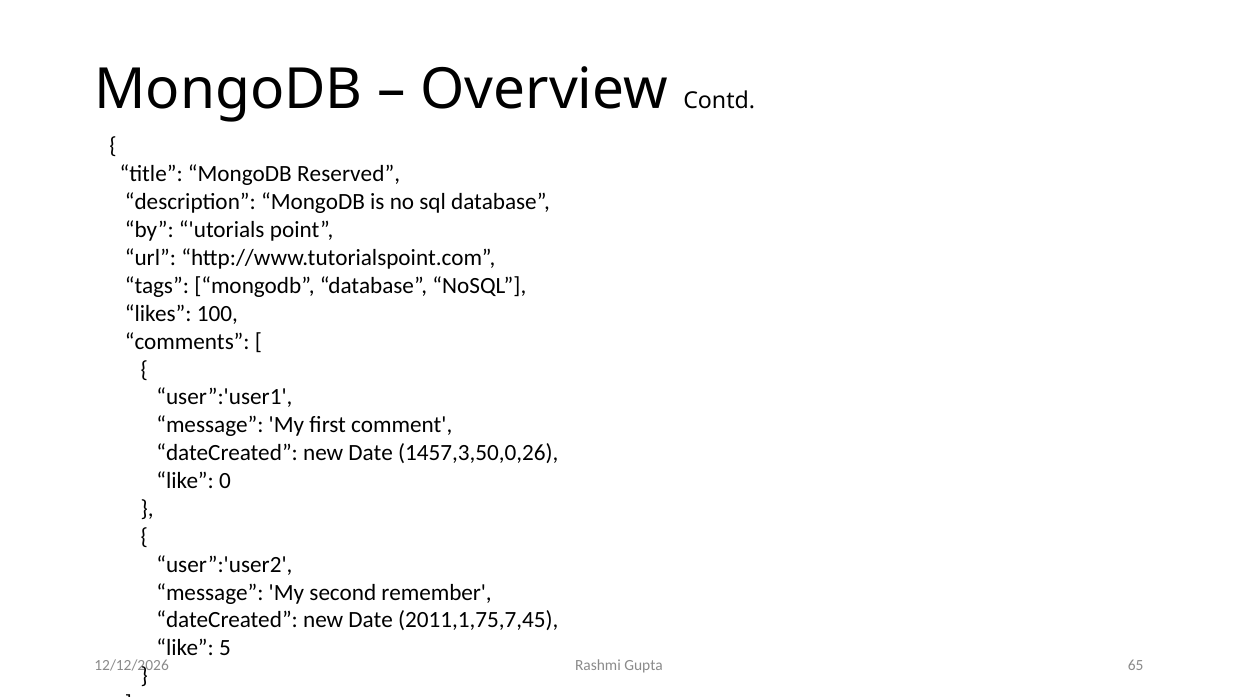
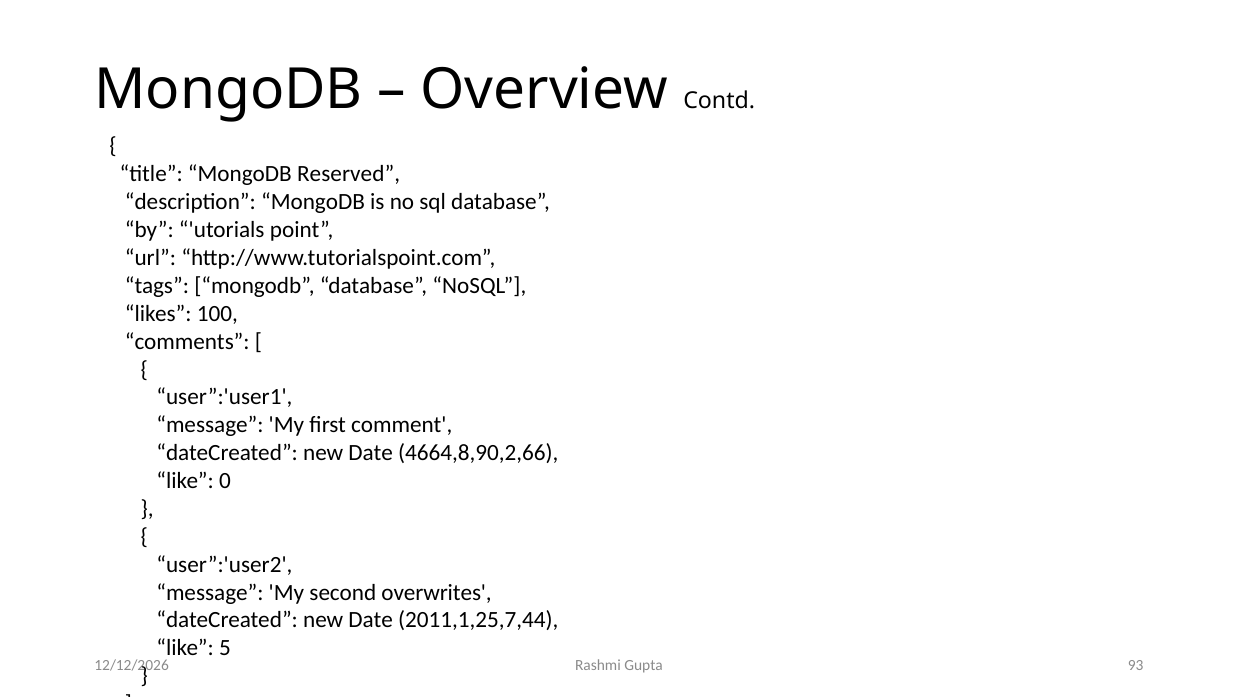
1457,3,50,0,26: 1457,3,50,0,26 -> 4664,8,90,2,66
remember: remember -> overwrites
2011,1,75,7,45: 2011,1,75,7,45 -> 2011,1,25,7,44
65: 65 -> 93
